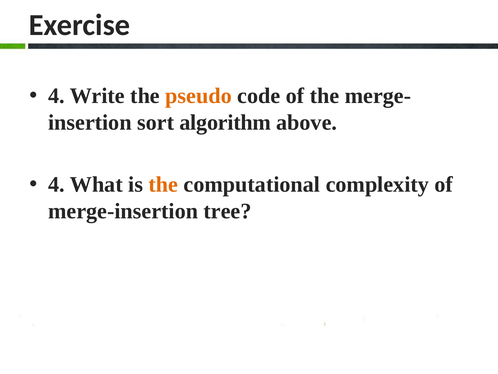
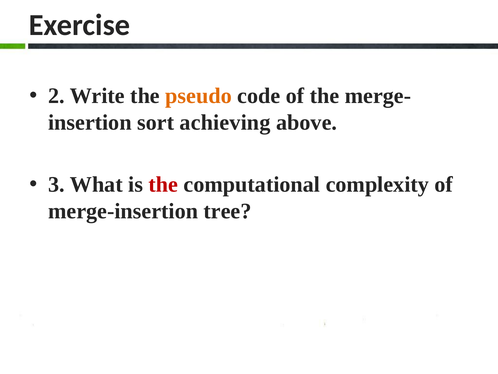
4 at (56, 96): 4 -> 2
algorithm: algorithm -> achieving
4 at (56, 184): 4 -> 3
the at (163, 184) colour: orange -> red
